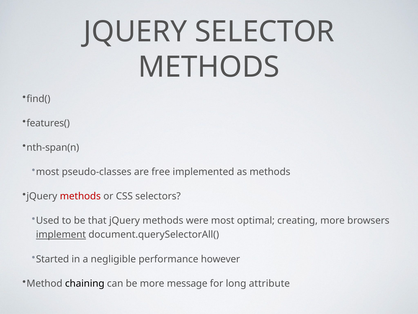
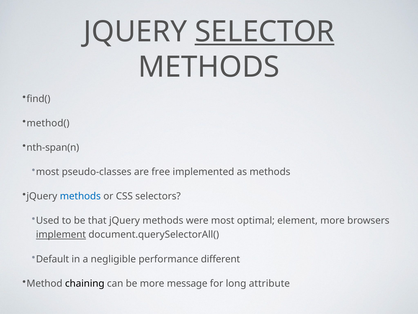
SELECTOR underline: none -> present
features(: features( -> method(
methods at (80, 196) colour: red -> blue
creating: creating -> element
Started: Started -> Default
however: however -> different
